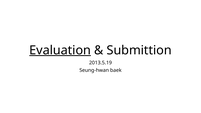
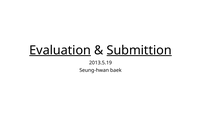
Submittion underline: none -> present
